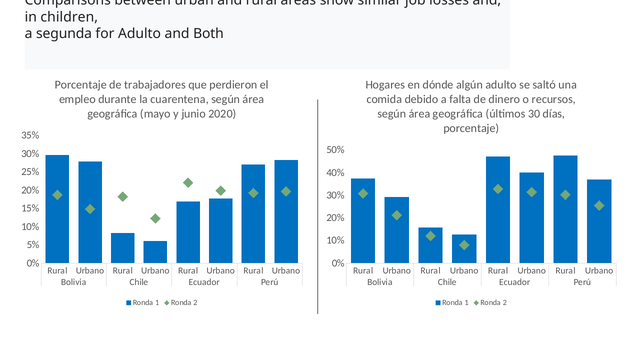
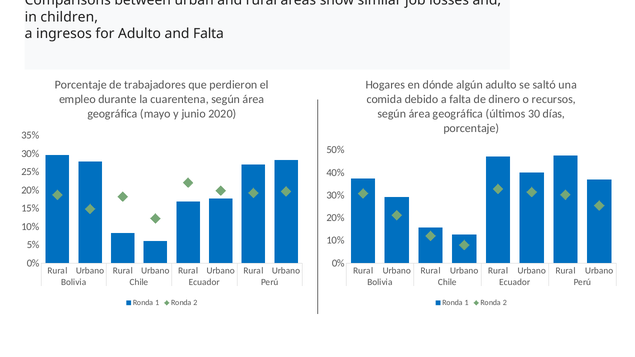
segunda: segunda -> ingresos
and Both: Both -> Falta
